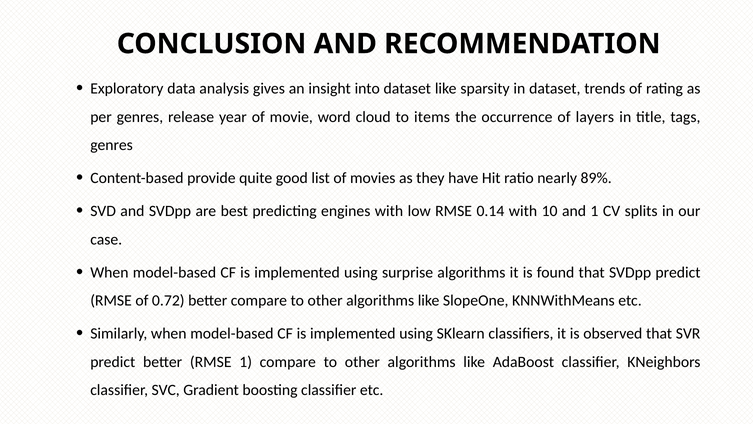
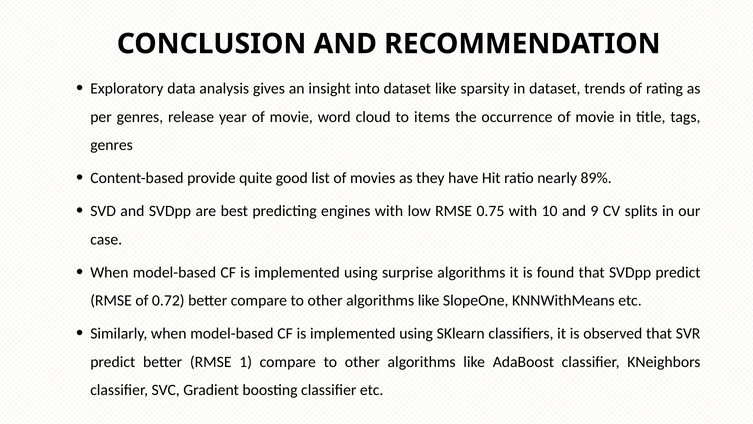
occurrence of layers: layers -> movie
0.14: 0.14 -> 0.75
and 1: 1 -> 9
